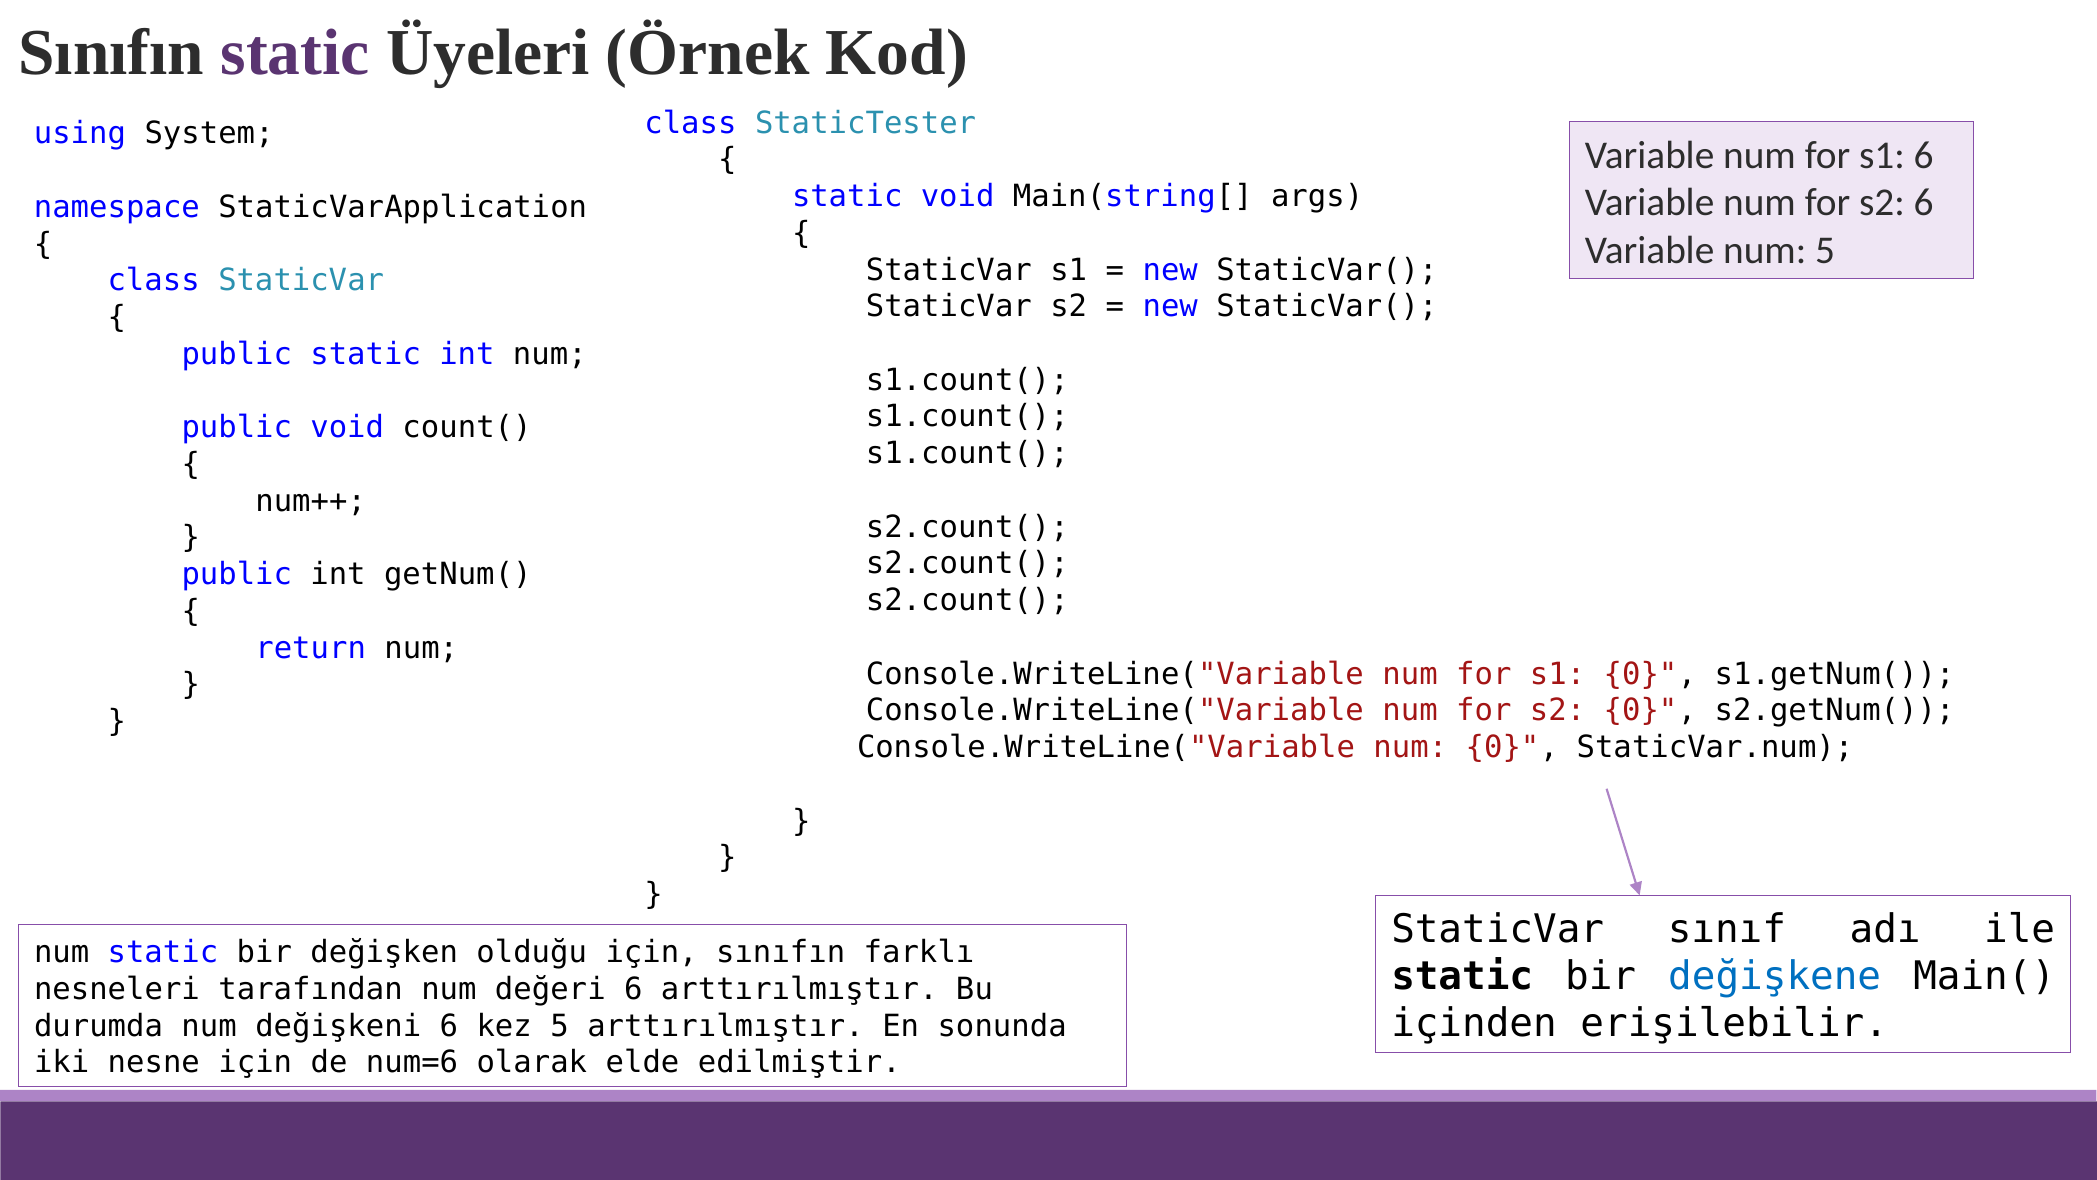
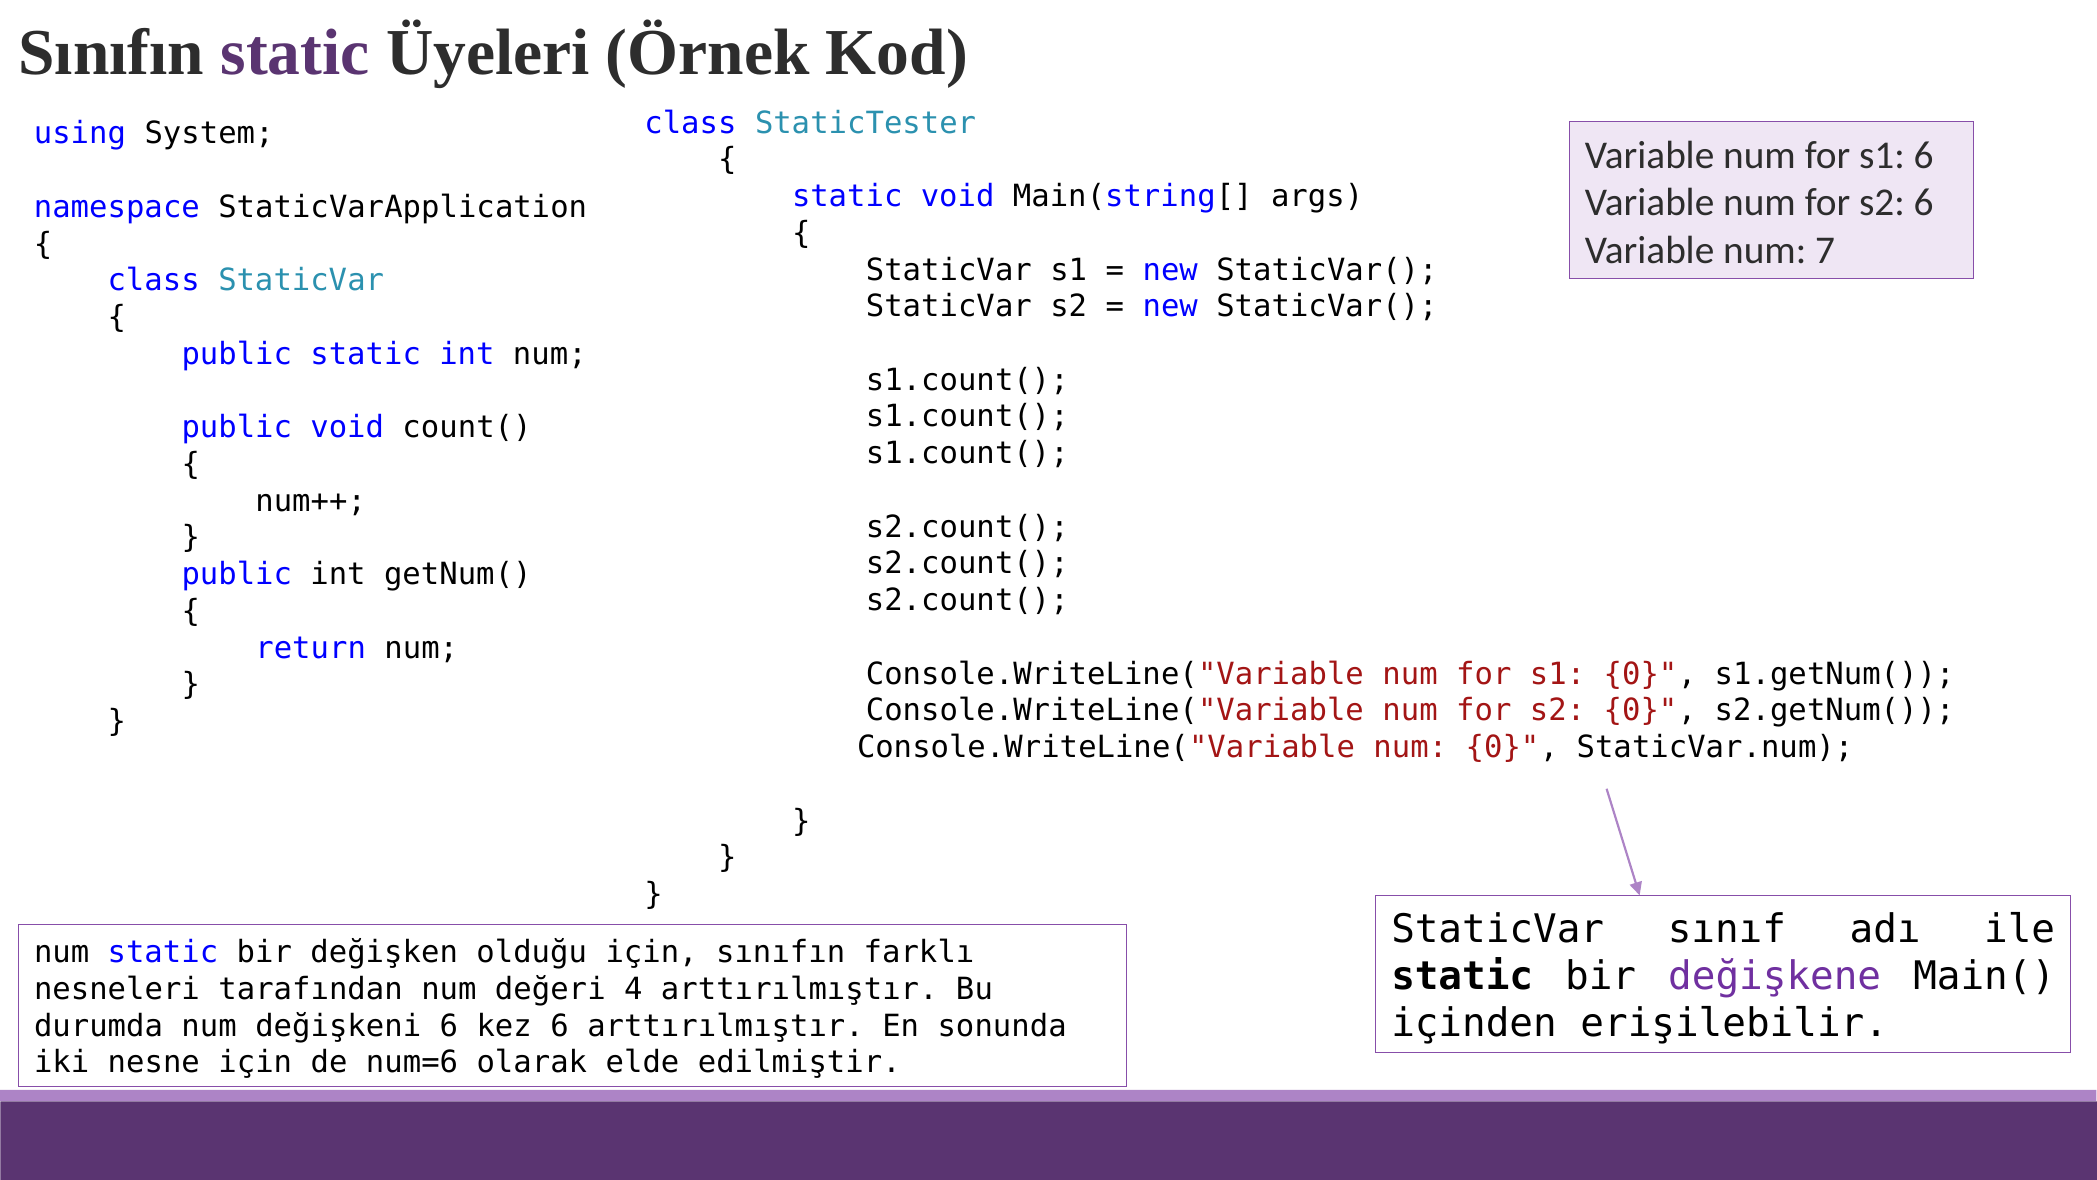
num 5: 5 -> 7
değişkene colour: blue -> purple
değeri 6: 6 -> 4
kez 5: 5 -> 6
